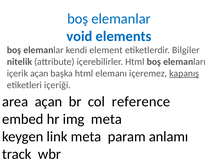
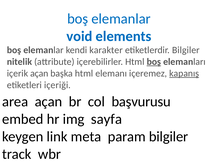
element: element -> karakter
boş at (154, 61) underline: none -> present
reference: reference -> başvurusu
img meta: meta -> sayfa
param anlamı: anlamı -> bilgiler
